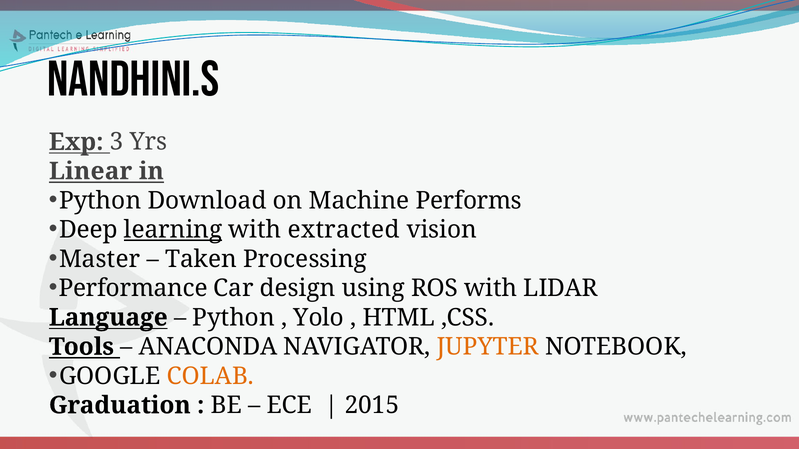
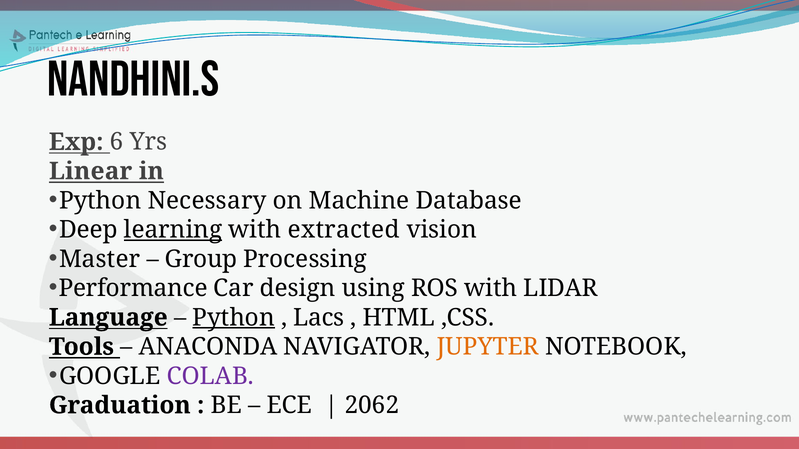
3: 3 -> 6
Download: Download -> Necessary
Performs: Performs -> Database
Taken: Taken -> Group
Python at (234, 318) underline: none -> present
Yolo: Yolo -> Lacs
COLAB colour: orange -> purple
2015: 2015 -> 2062
